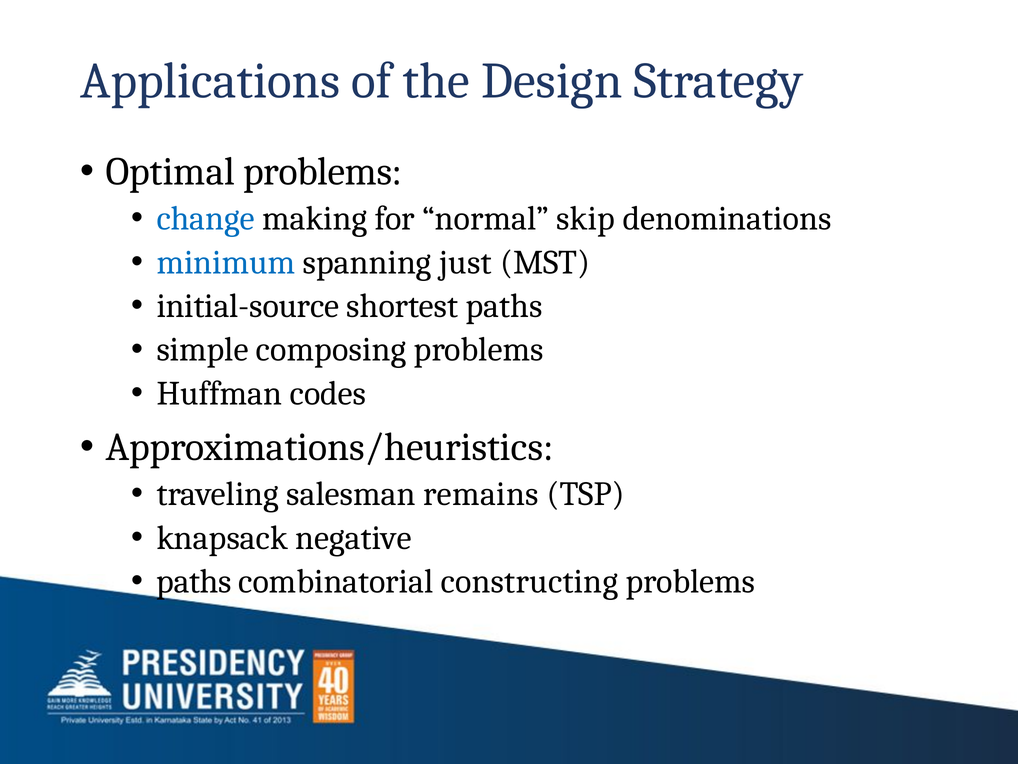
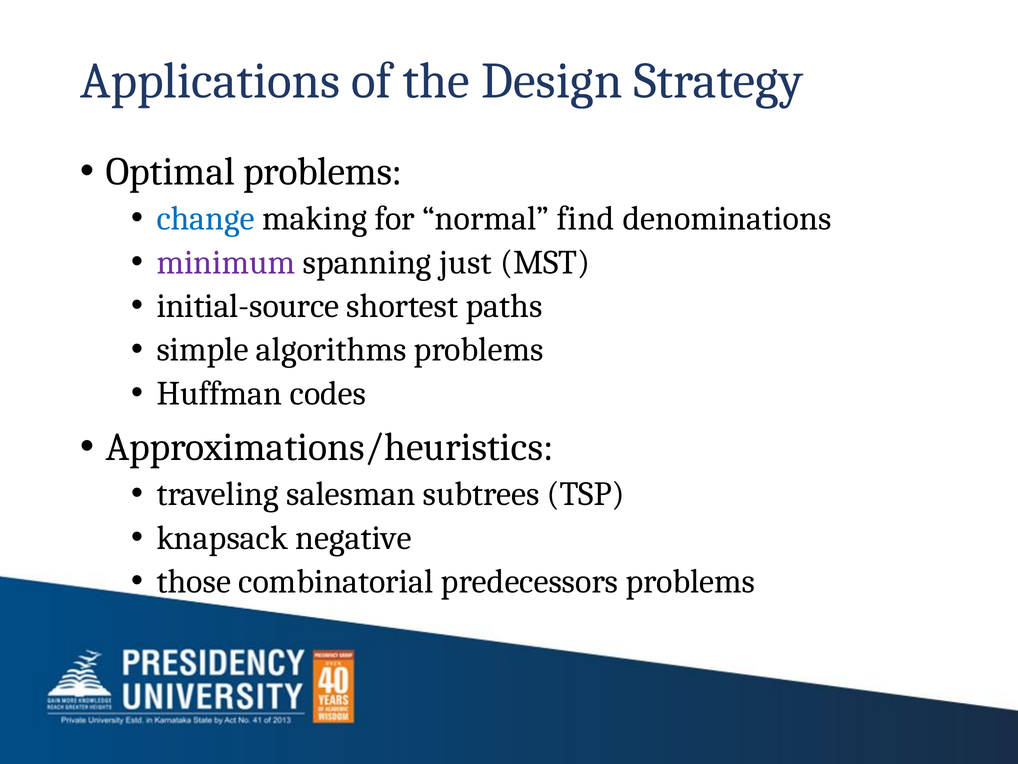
skip: skip -> find
minimum colour: blue -> purple
composing: composing -> algorithms
remains: remains -> subtrees
paths at (194, 581): paths -> those
constructing: constructing -> predecessors
